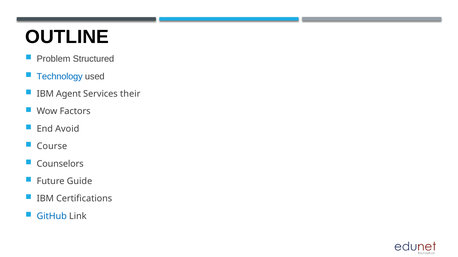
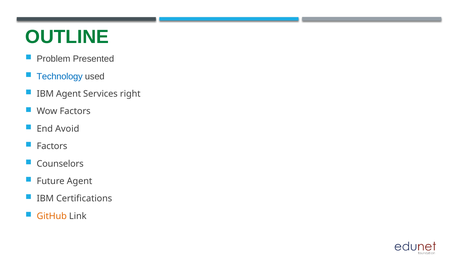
OUTLINE colour: black -> green
Structured: Structured -> Presented
their: their -> right
Course at (52, 147): Course -> Factors
Future Guide: Guide -> Agent
GitHub colour: blue -> orange
